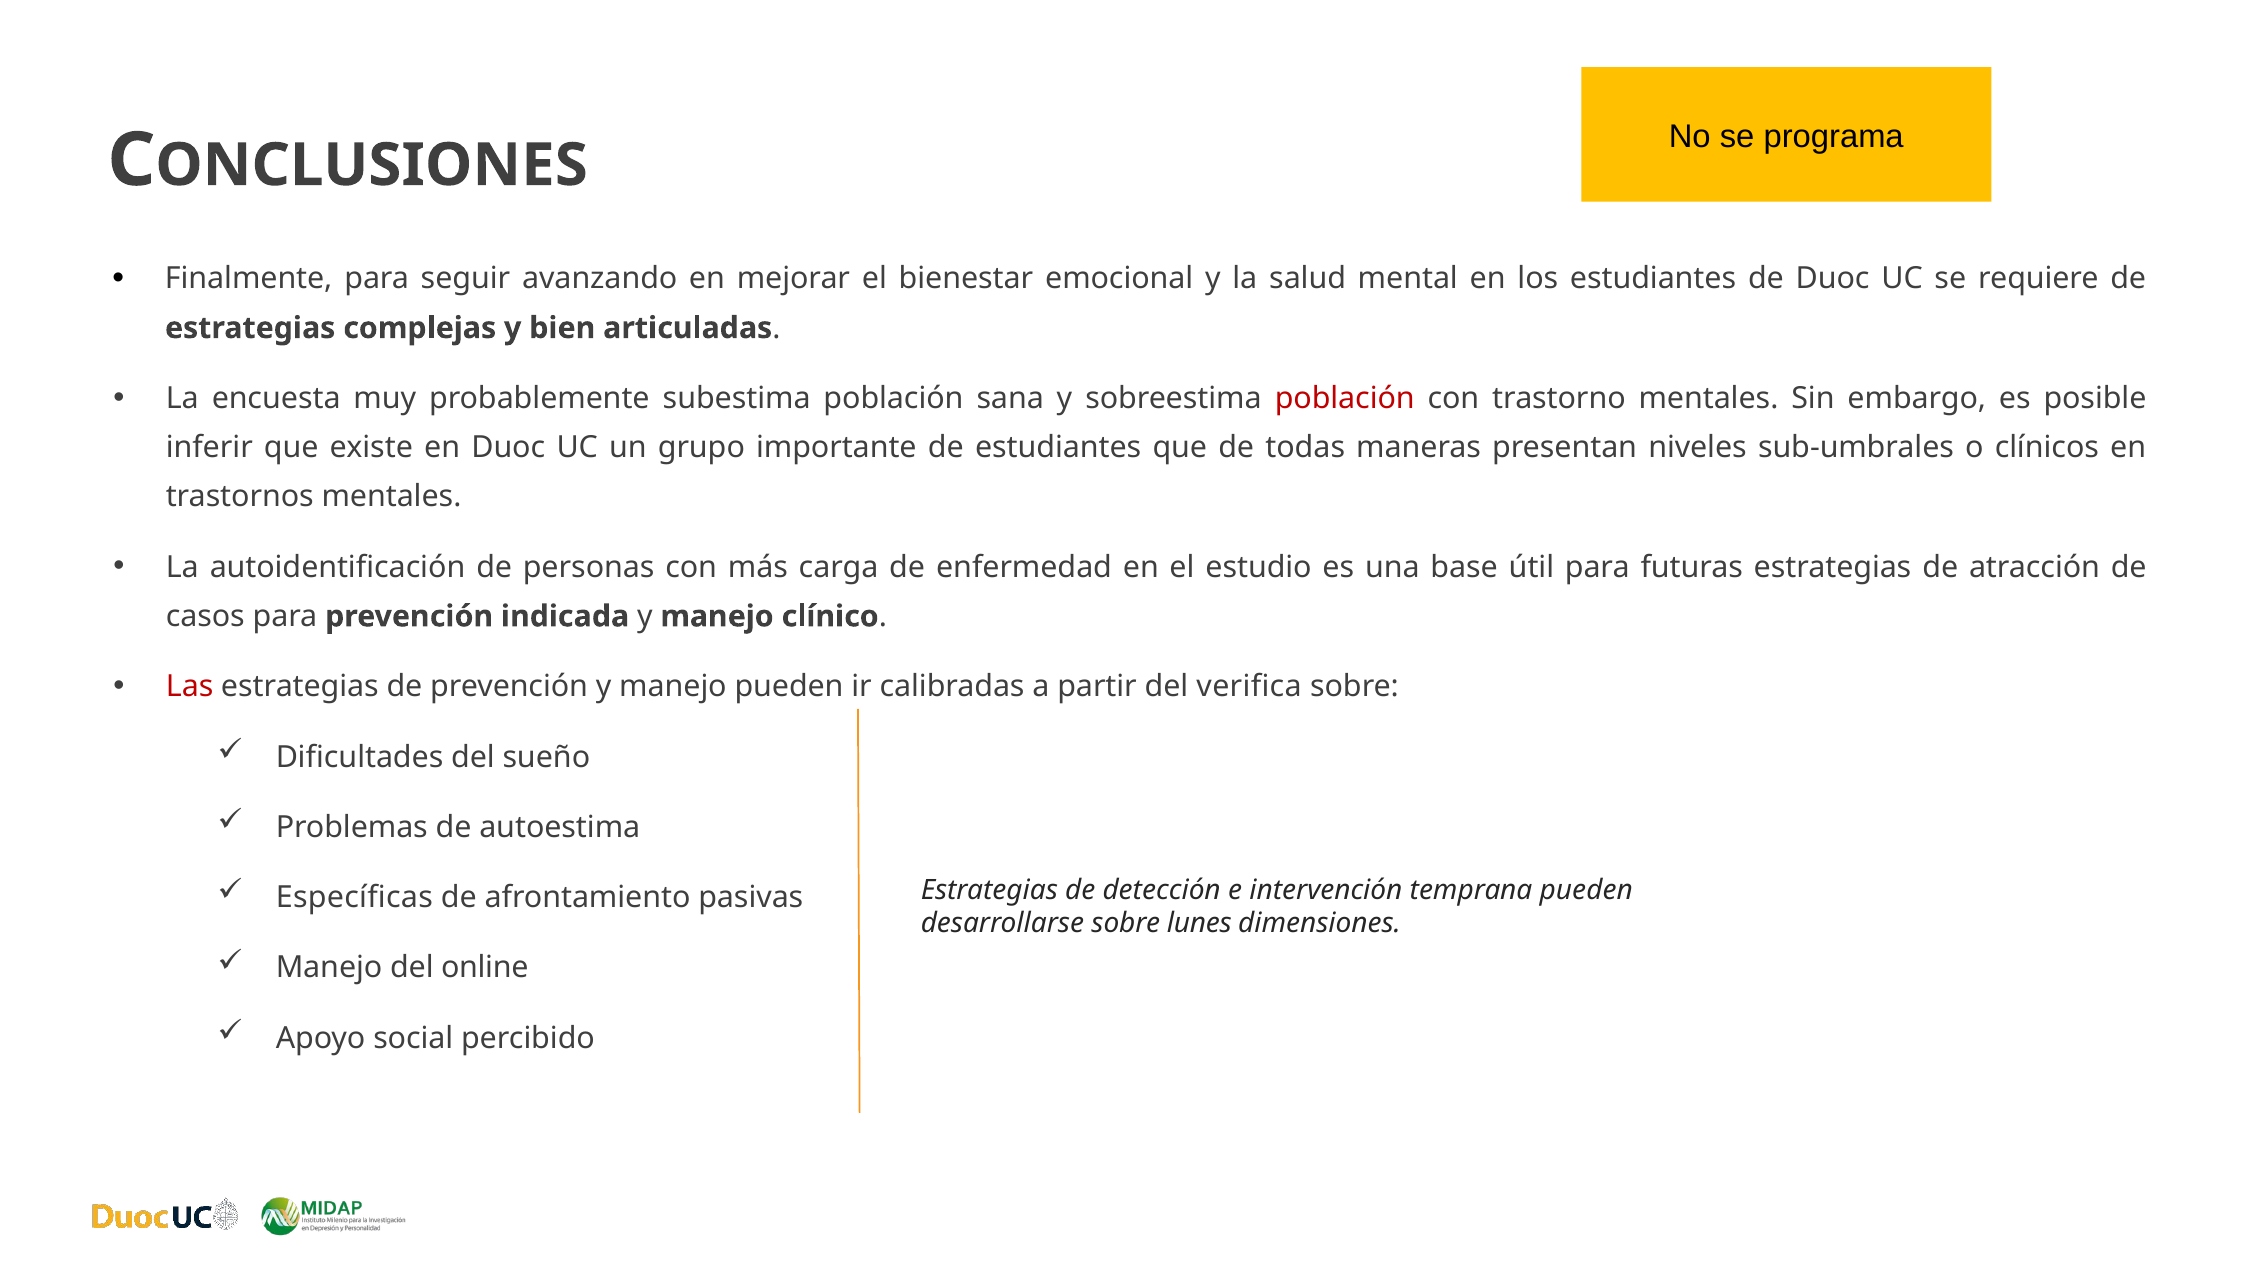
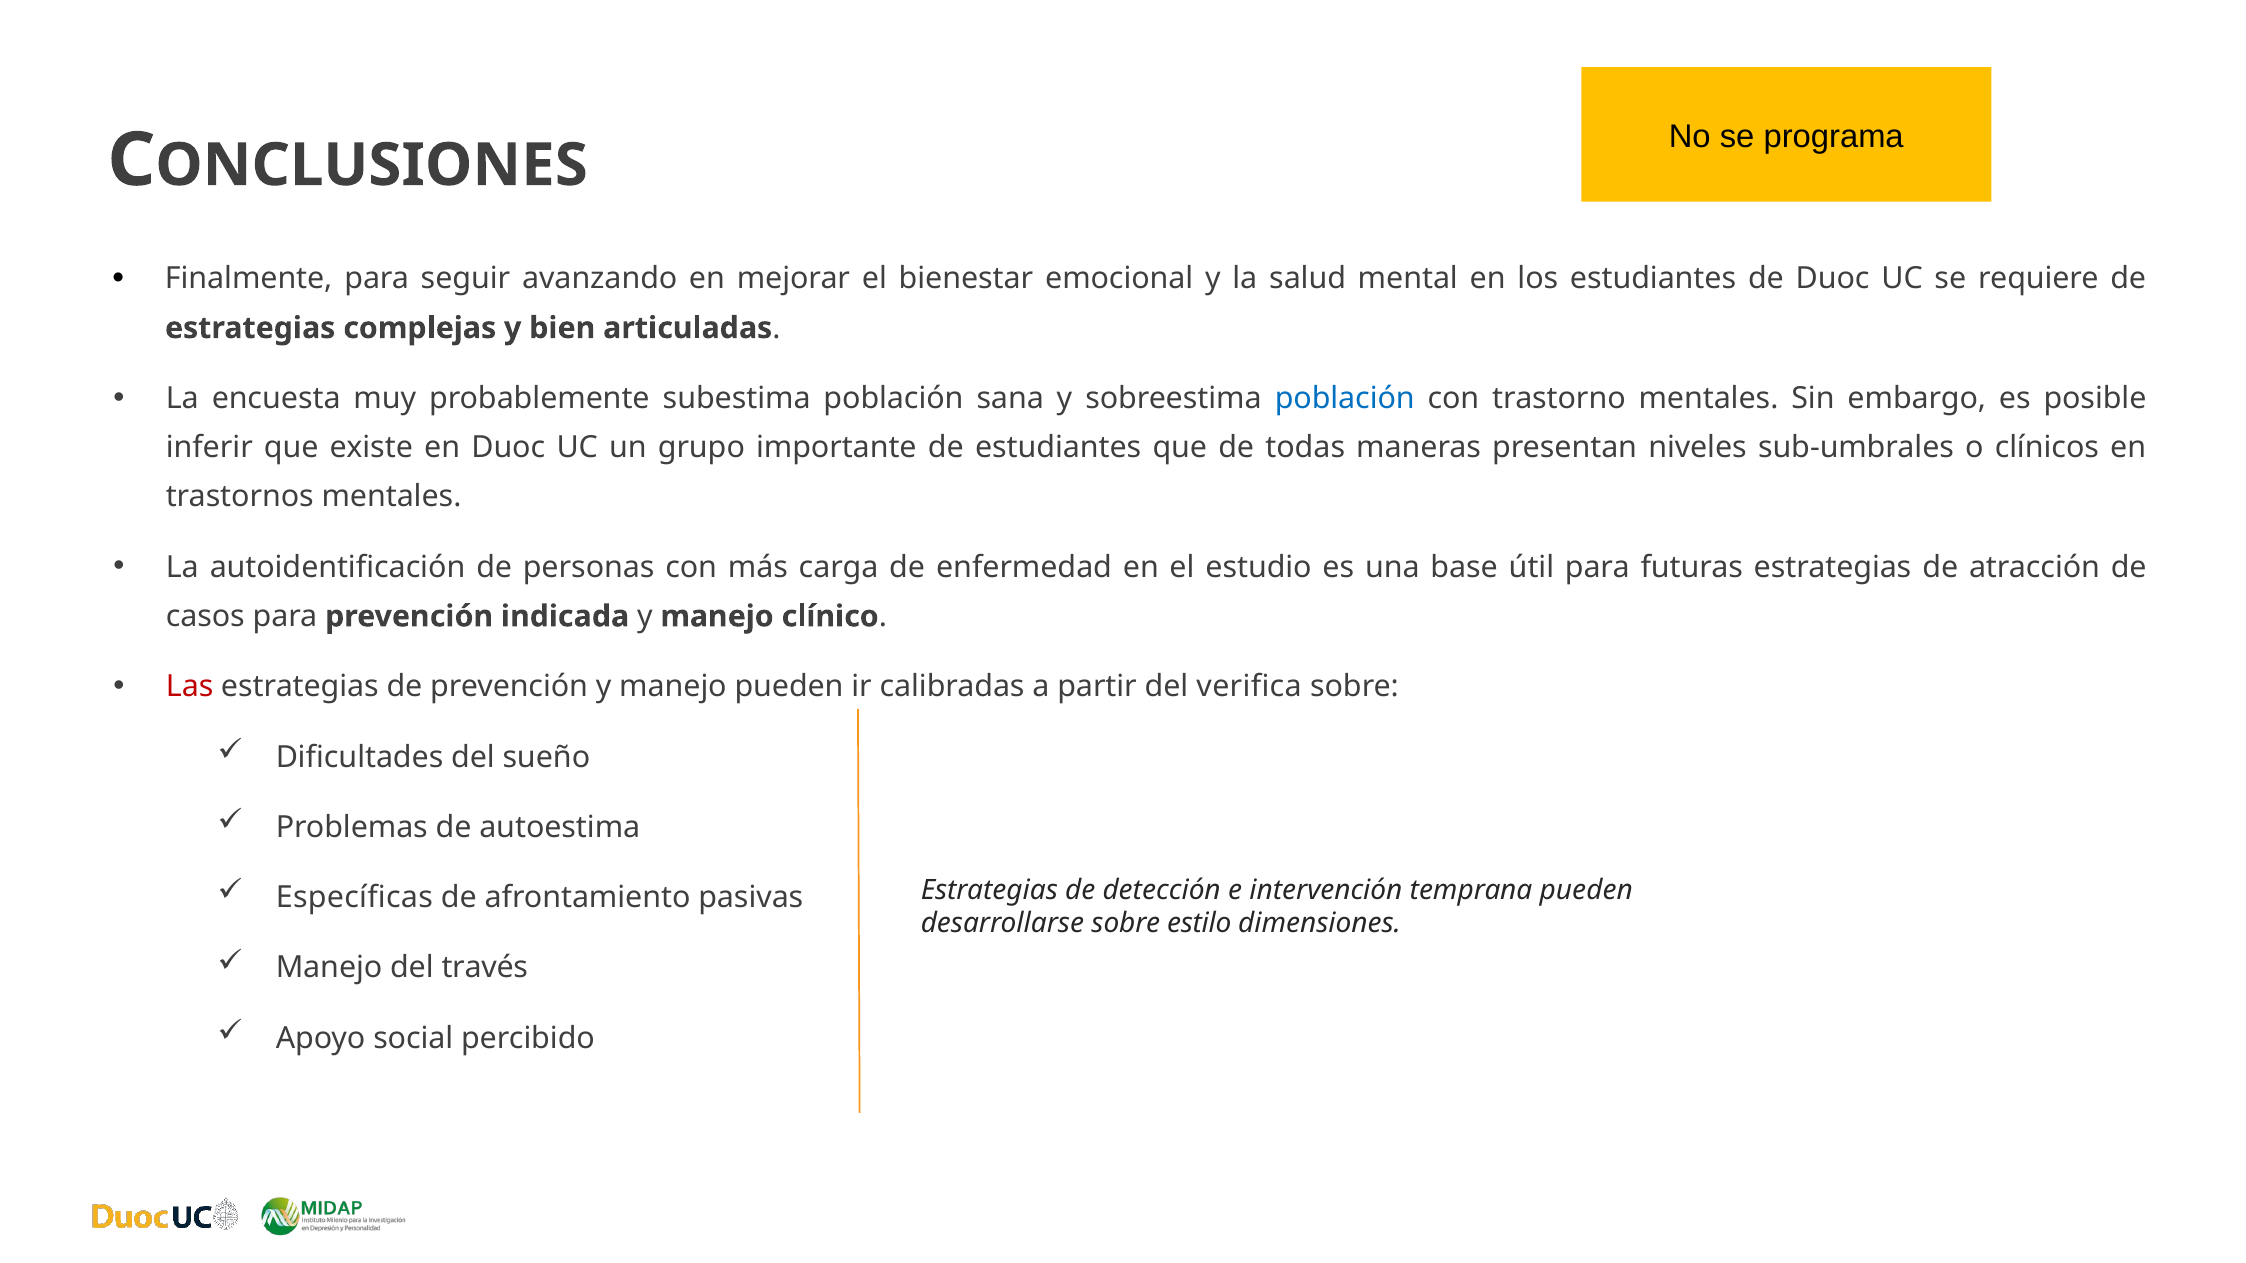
población at (1345, 398) colour: red -> blue
lunes: lunes -> estilo
online: online -> través
